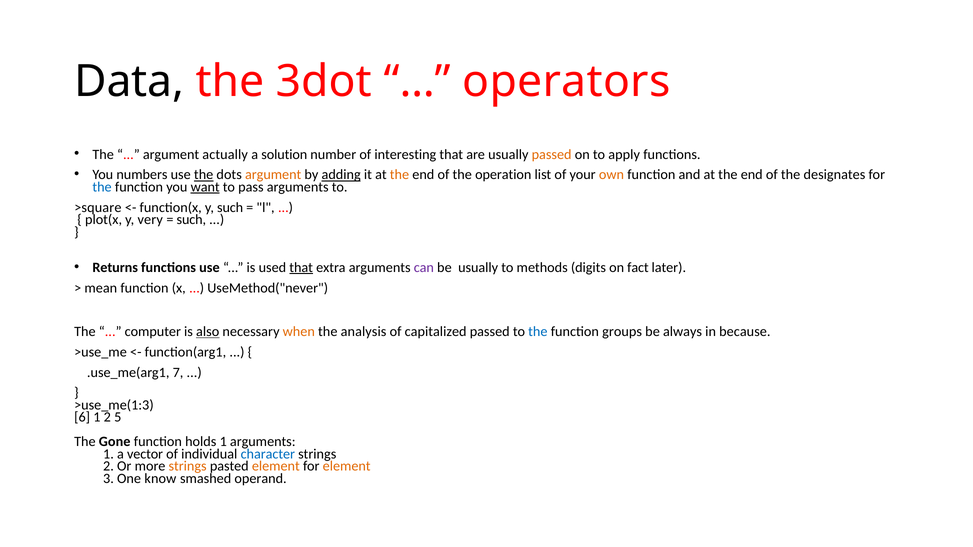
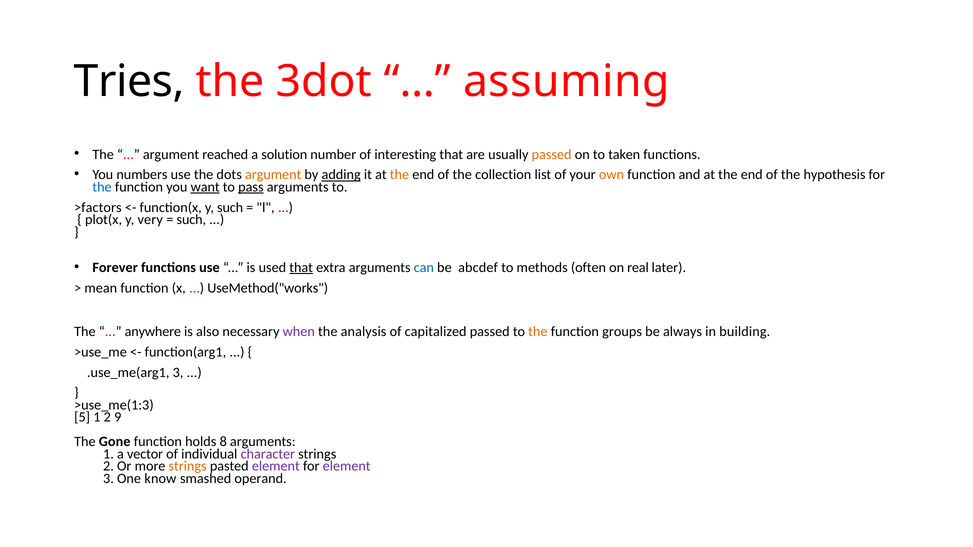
Data: Data -> Tries
operators: operators -> assuming
actually: actually -> reached
apply: apply -> taken
the at (204, 175) underline: present -> none
operation: operation -> collection
designates: designates -> hypothesis
pass underline: none -> present
>square: >square -> >factors
Returns: Returns -> Forever
can colour: purple -> blue
be usually: usually -> abcdef
digits: digits -> often
fact: fact -> real
UseMethod("never: UseMethod("never -> UseMethod("works
computer: computer -> anywhere
also underline: present -> none
when colour: orange -> purple
the at (538, 332) colour: blue -> orange
because: because -> building
.use_me(arg1 7: 7 -> 3
6: 6 -> 5
5: 5 -> 9
holds 1: 1 -> 8
character colour: blue -> purple
element at (276, 467) colour: orange -> purple
element at (347, 467) colour: orange -> purple
